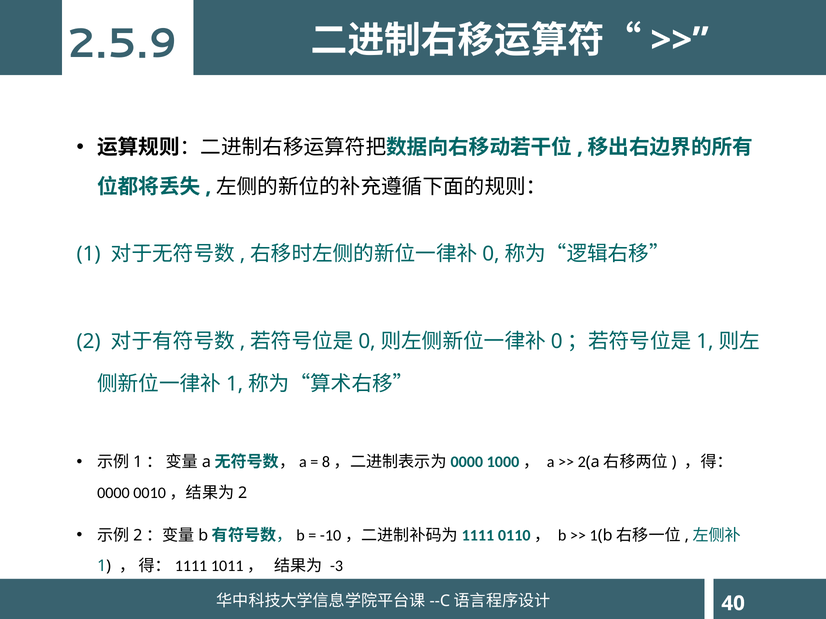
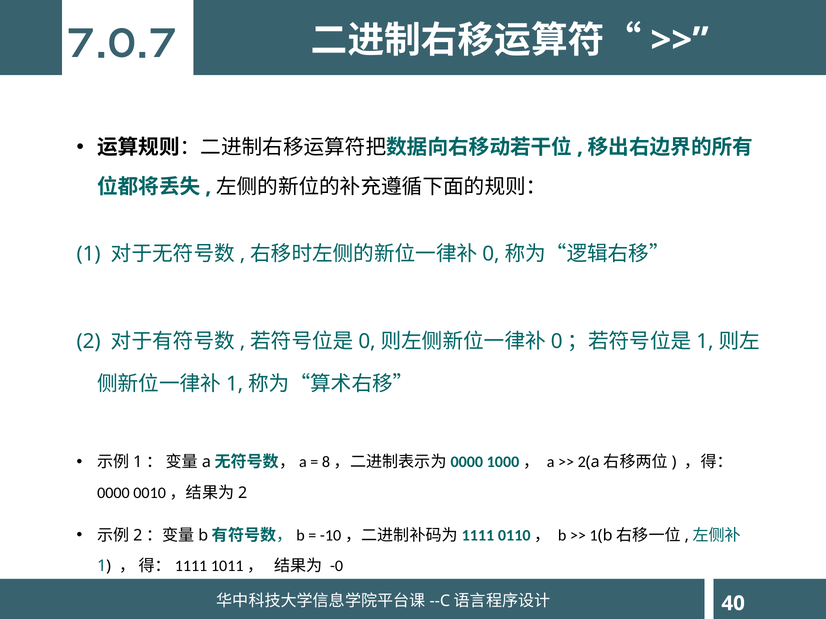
2.5.9: 2.5.9 -> 7.0.7
-3: -3 -> -0
